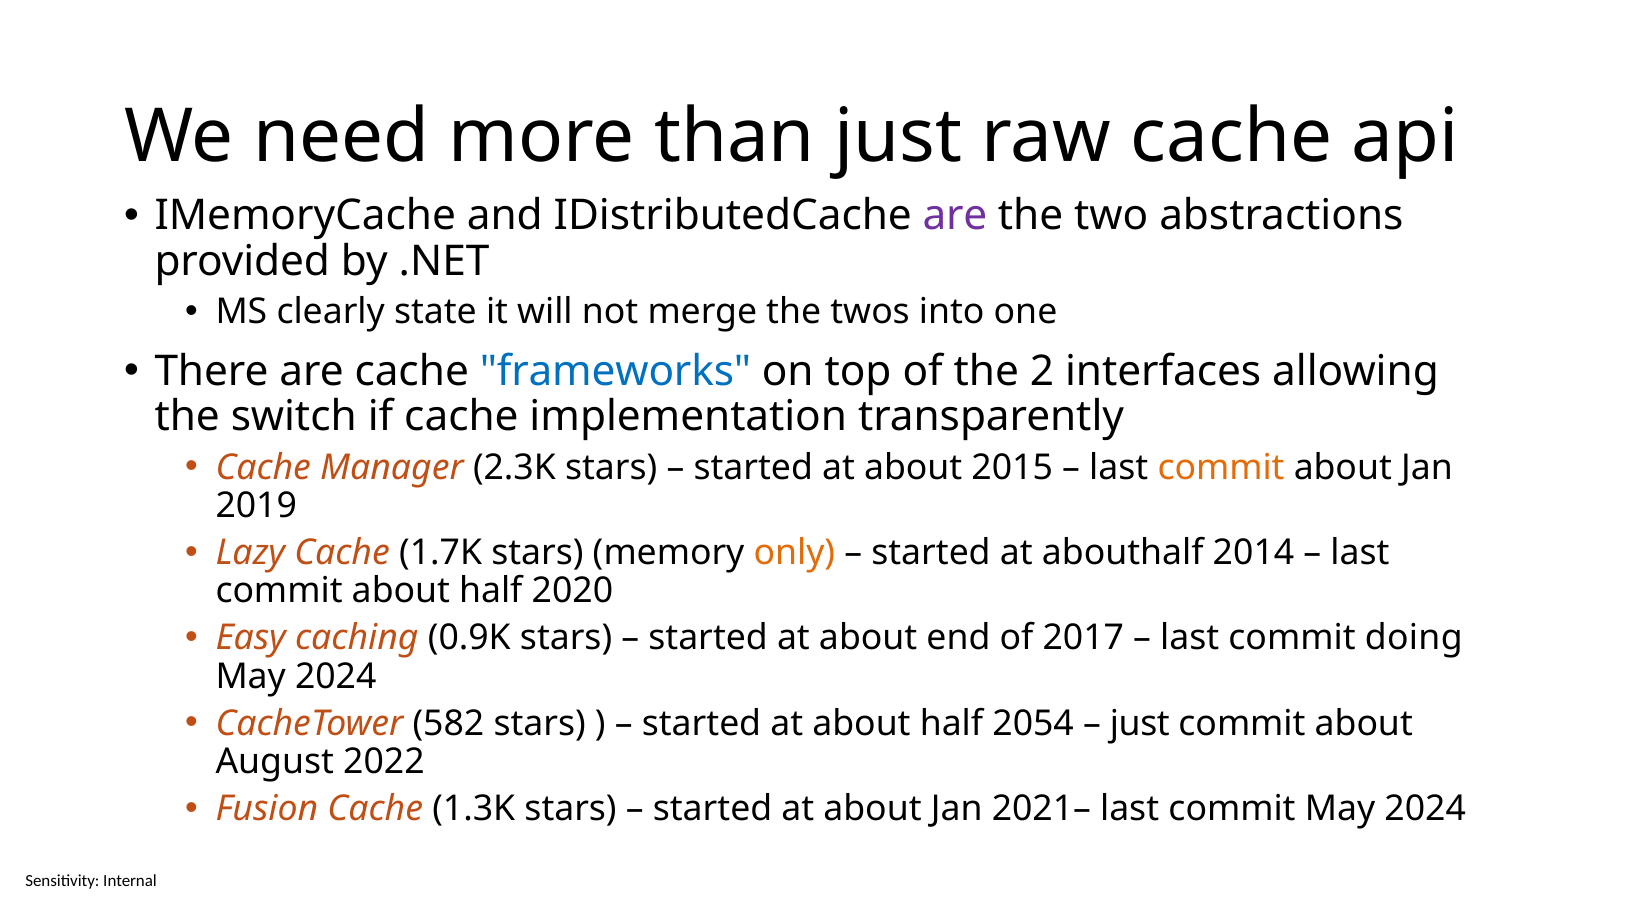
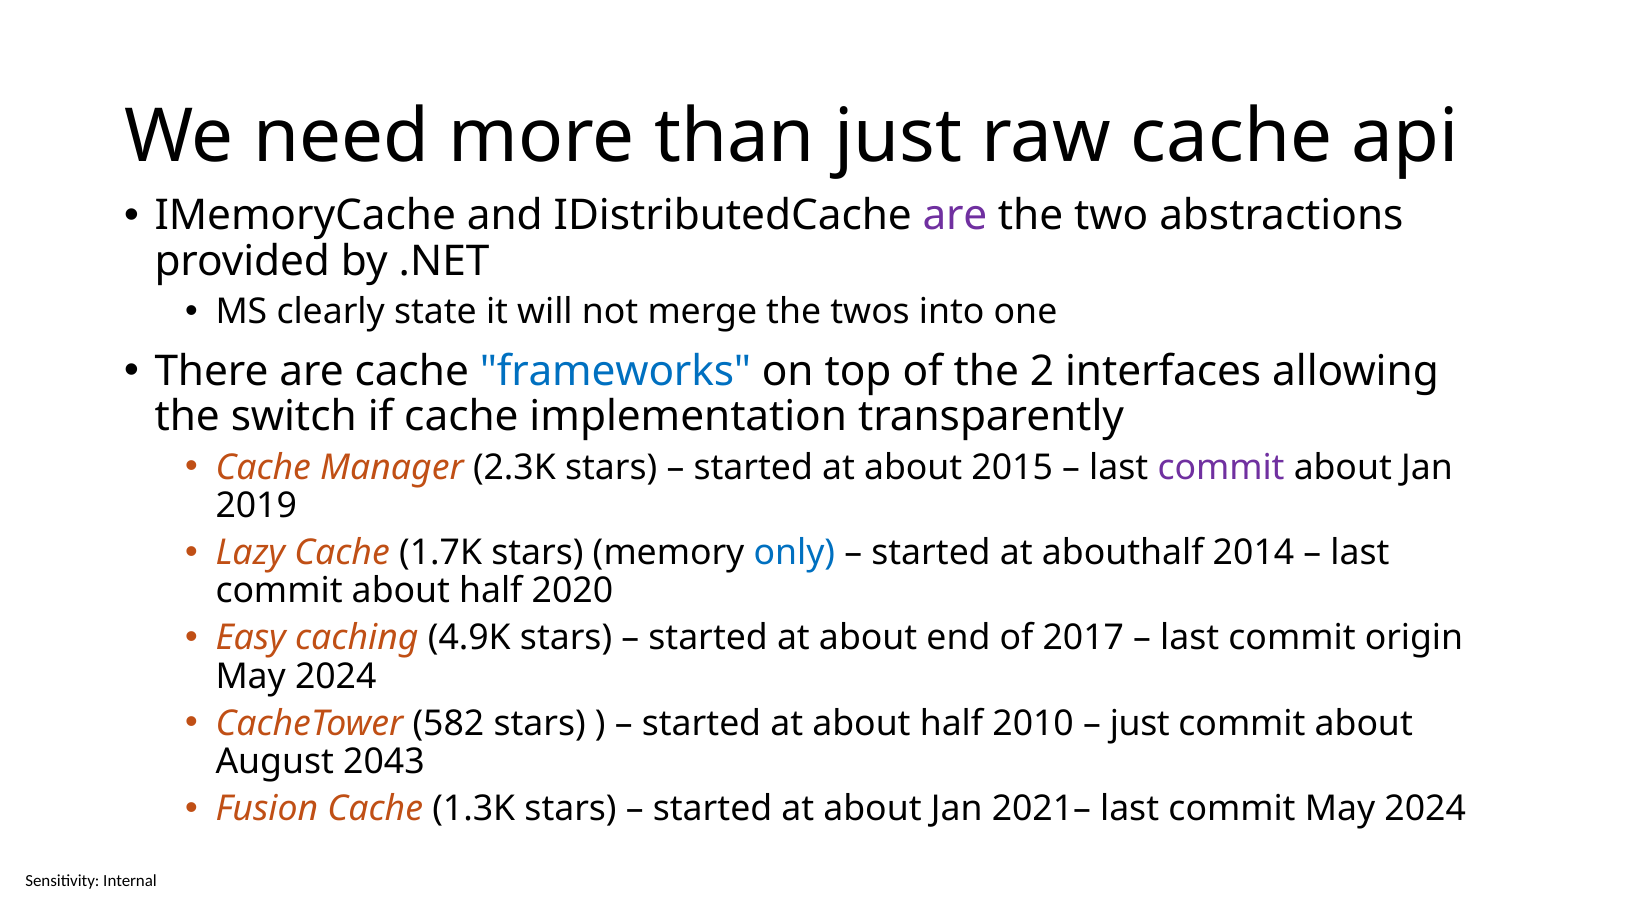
commit at (1221, 468) colour: orange -> purple
only colour: orange -> blue
0.9K: 0.9K -> 4.9K
doing: doing -> origin
2054: 2054 -> 2010
2022: 2022 -> 2043
